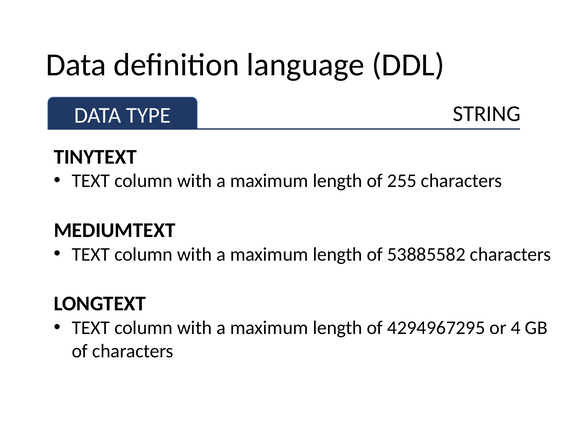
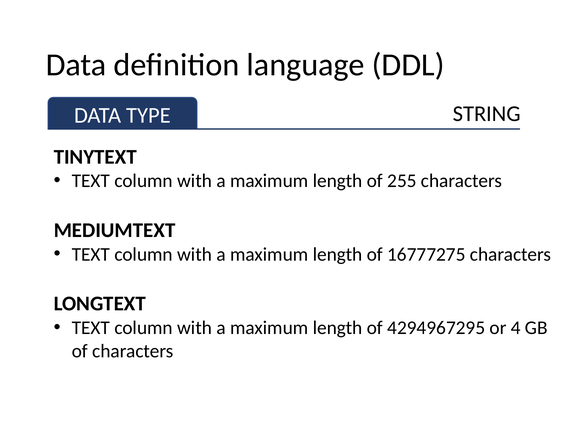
53885582: 53885582 -> 16777275
